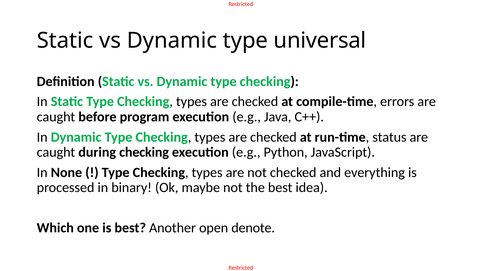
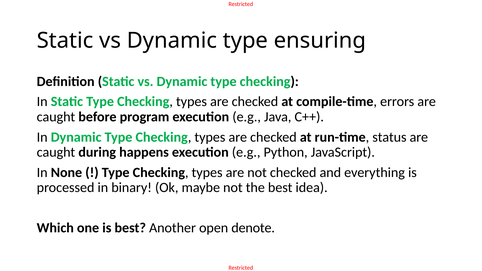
universal: universal -> ensuring
during checking: checking -> happens
